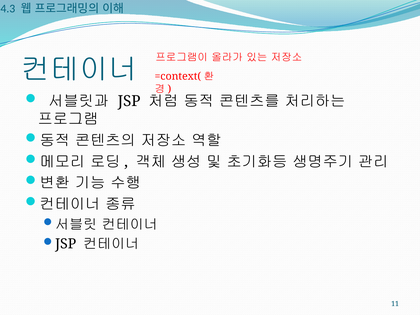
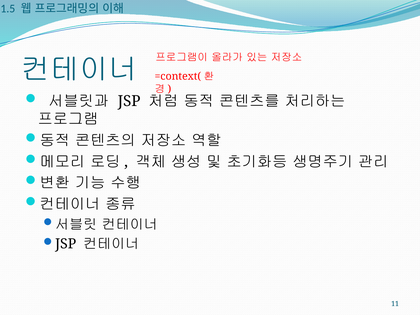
4.3: 4.3 -> 1.5
